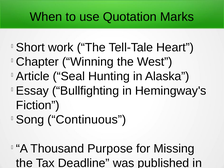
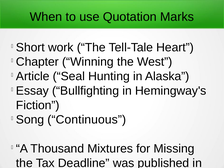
Purpose: Purpose -> Mixtures
